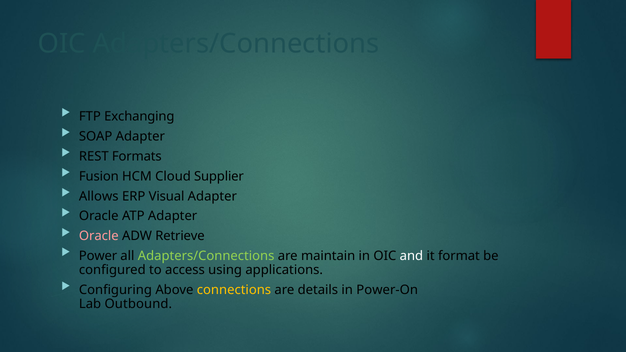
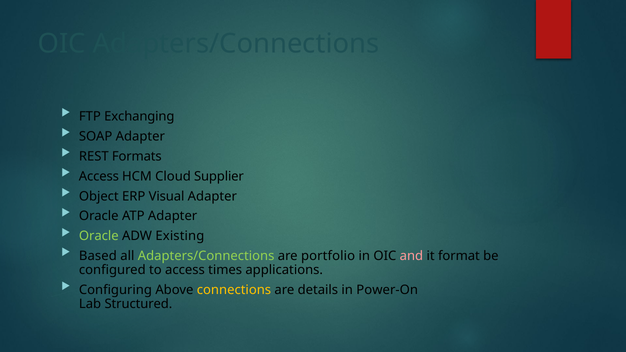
Fusion at (99, 176): Fusion -> Access
Allows: Allows -> Object
Oracle at (99, 236) colour: pink -> light green
Retrieve: Retrieve -> Existing
Power: Power -> Based
maintain: maintain -> portfolio
and colour: white -> pink
using: using -> times
Outbound: Outbound -> Structured
